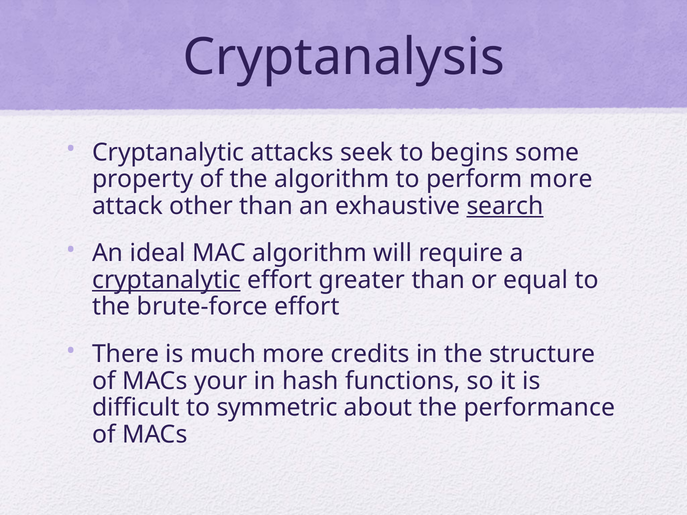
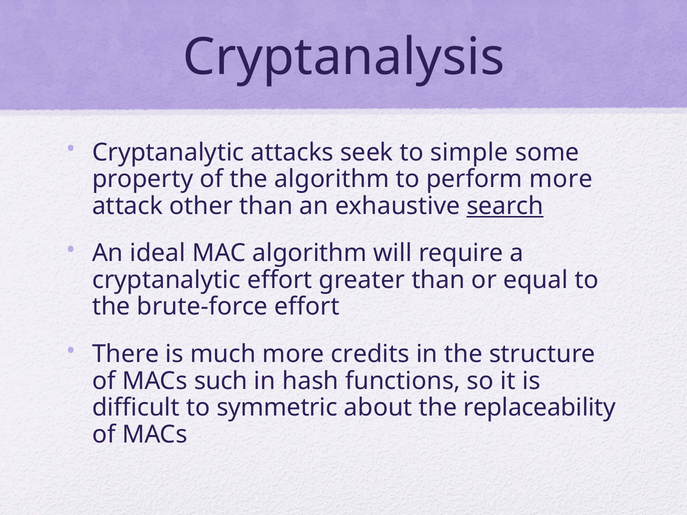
begins: begins -> simple
cryptanalytic at (166, 280) underline: present -> none
your: your -> such
performance: performance -> replaceability
